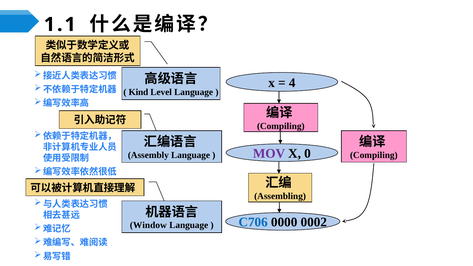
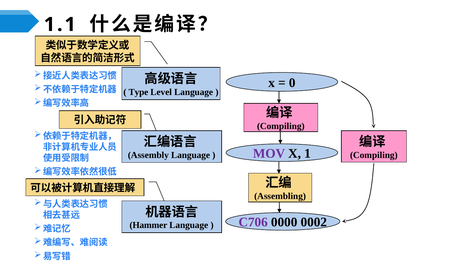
4: 4 -> 0
Kind: Kind -> Type
0: 0 -> 1
C706 colour: blue -> purple
Window: Window -> Hammer
